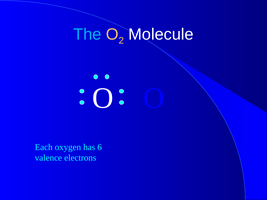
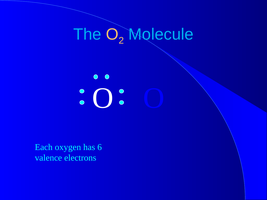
Molecule colour: white -> light blue
